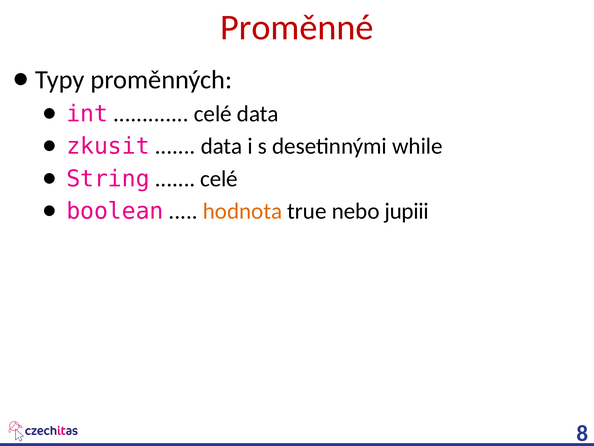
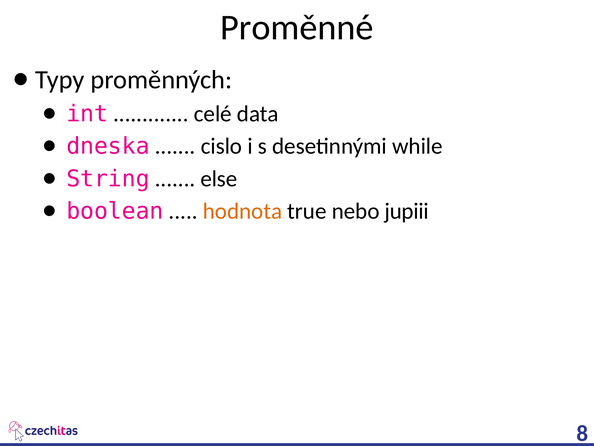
Proměnné colour: red -> black
zkusit: zkusit -> dneska
data at (221, 146): data -> cislo
celé at (219, 179): celé -> else
